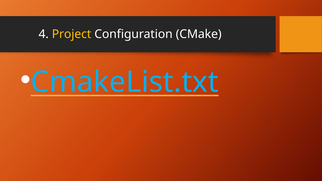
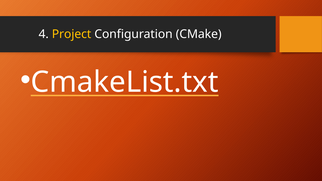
CmakeList.txt colour: light blue -> white
